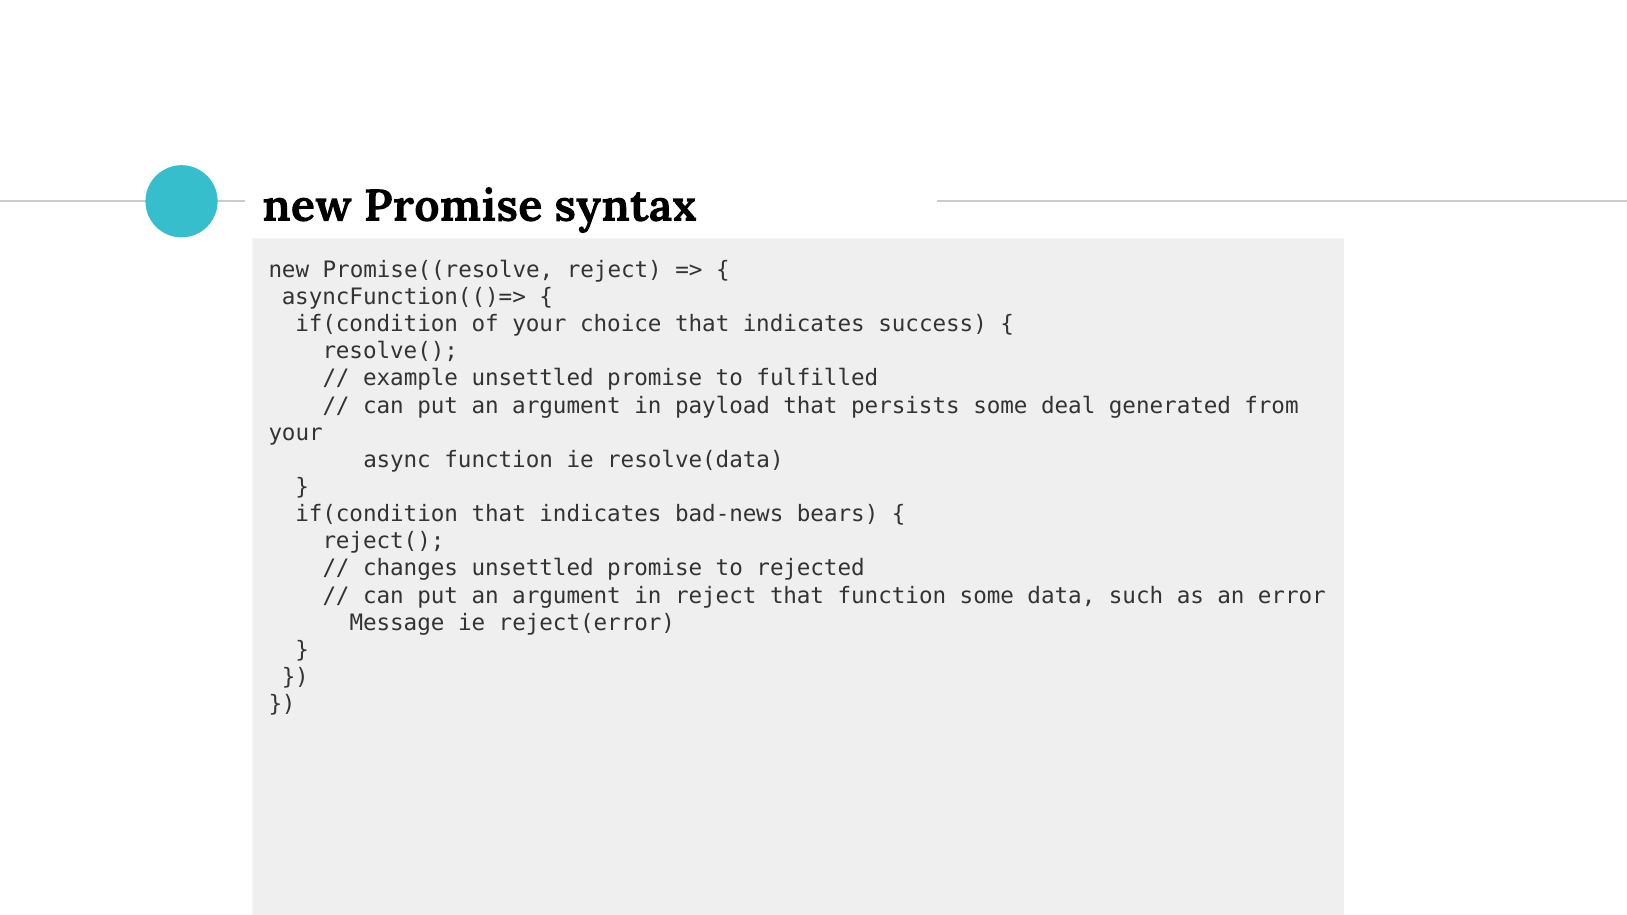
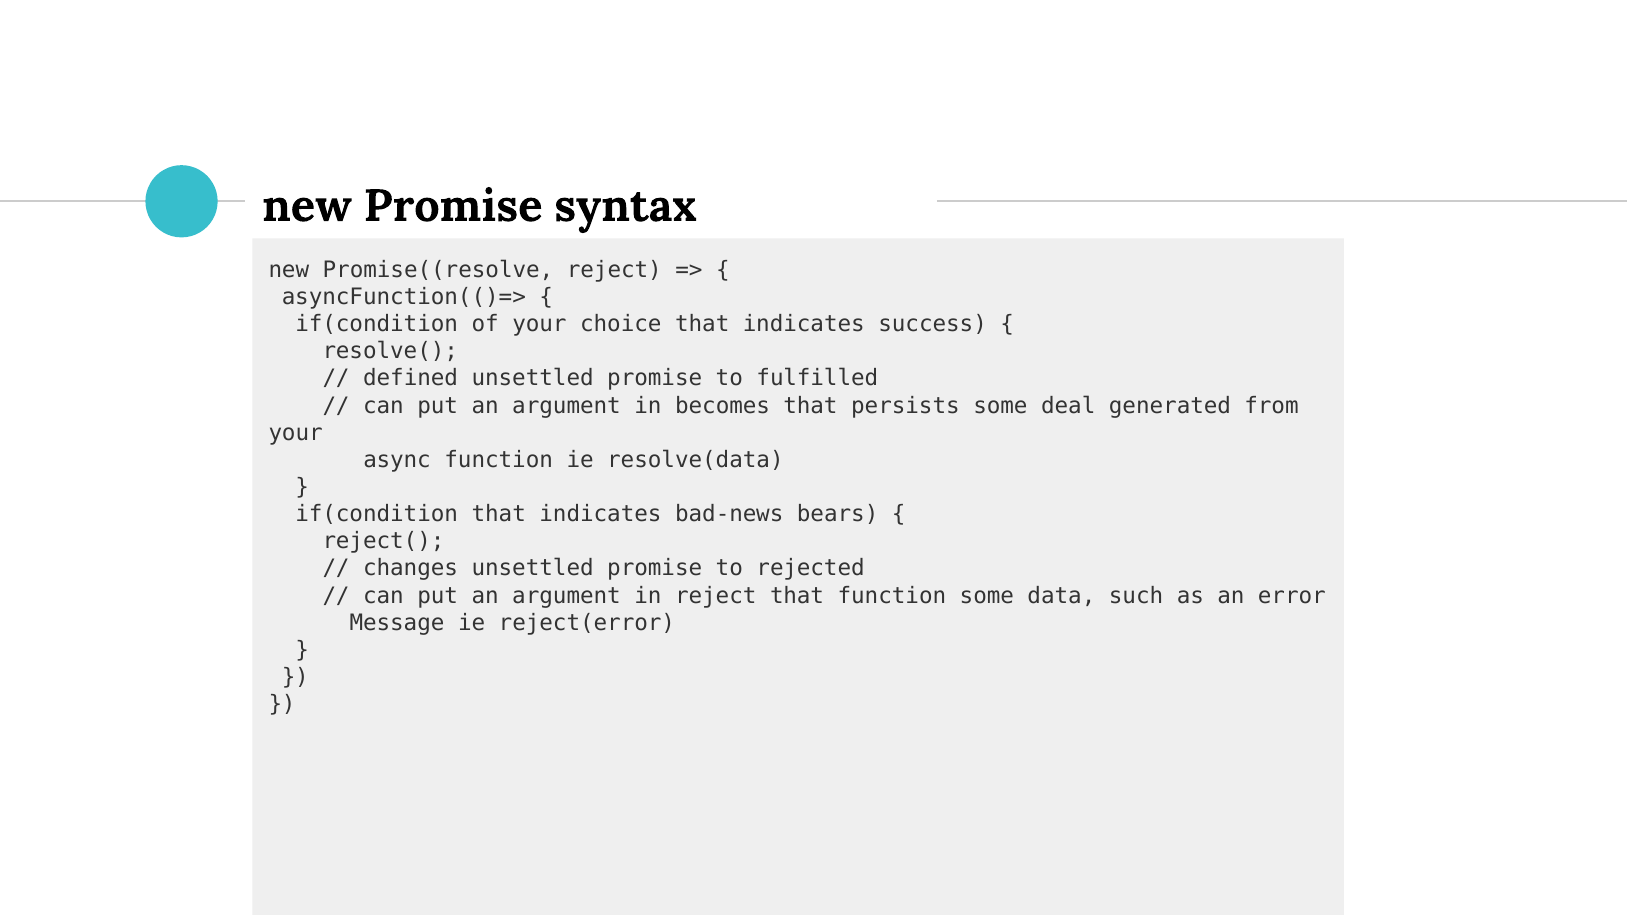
example: example -> defined
payload: payload -> becomes
